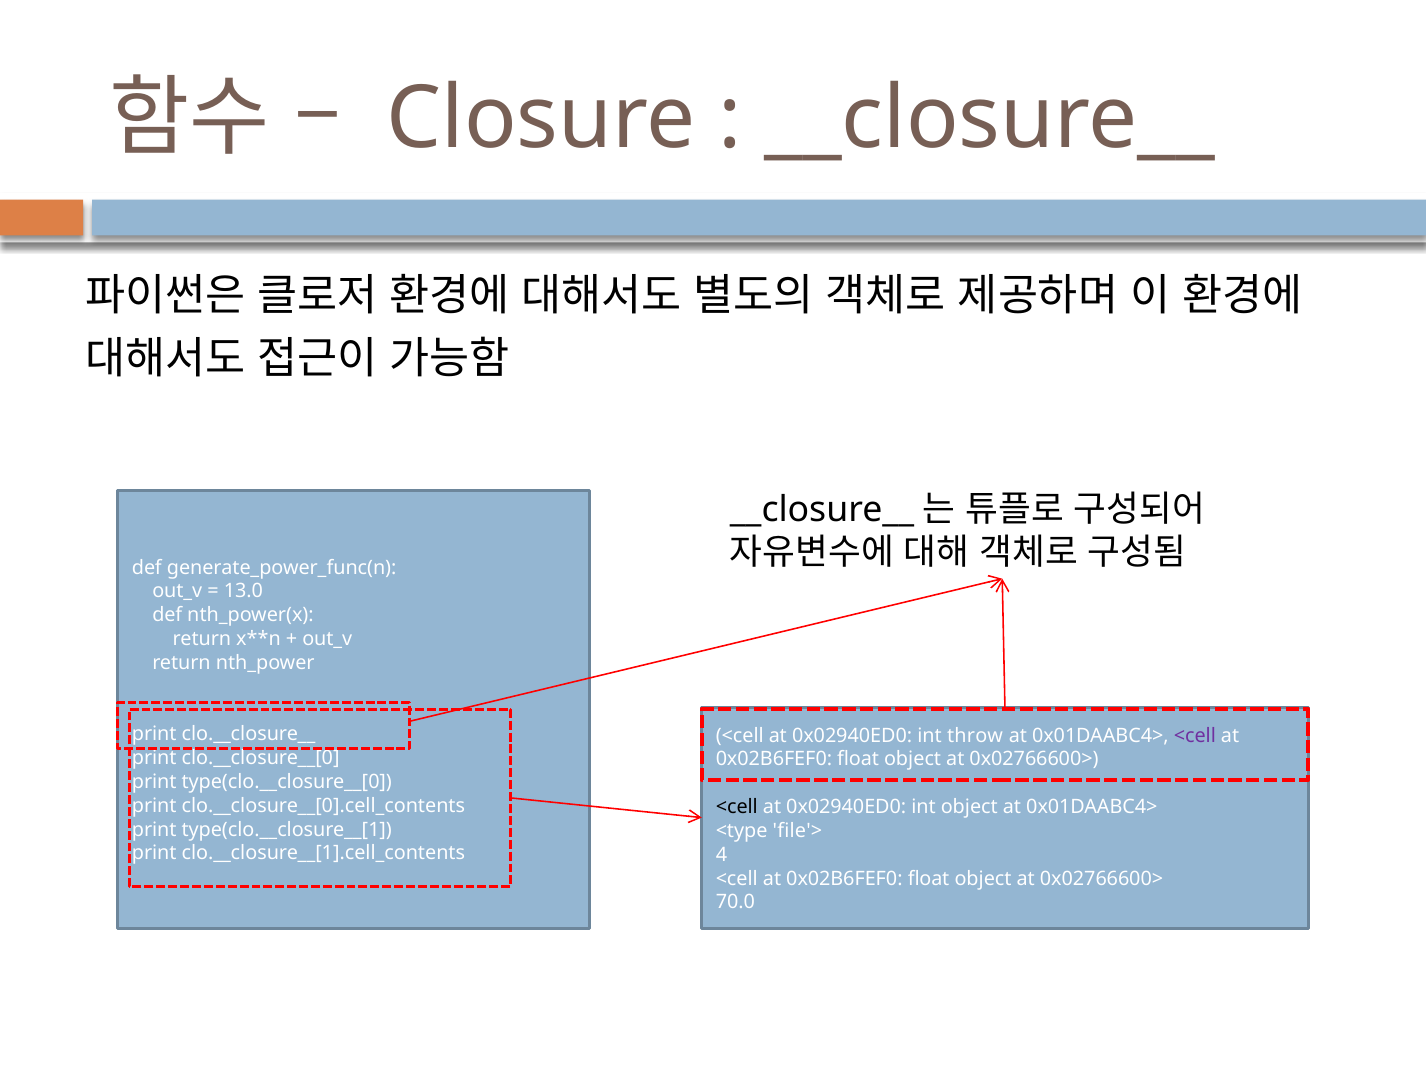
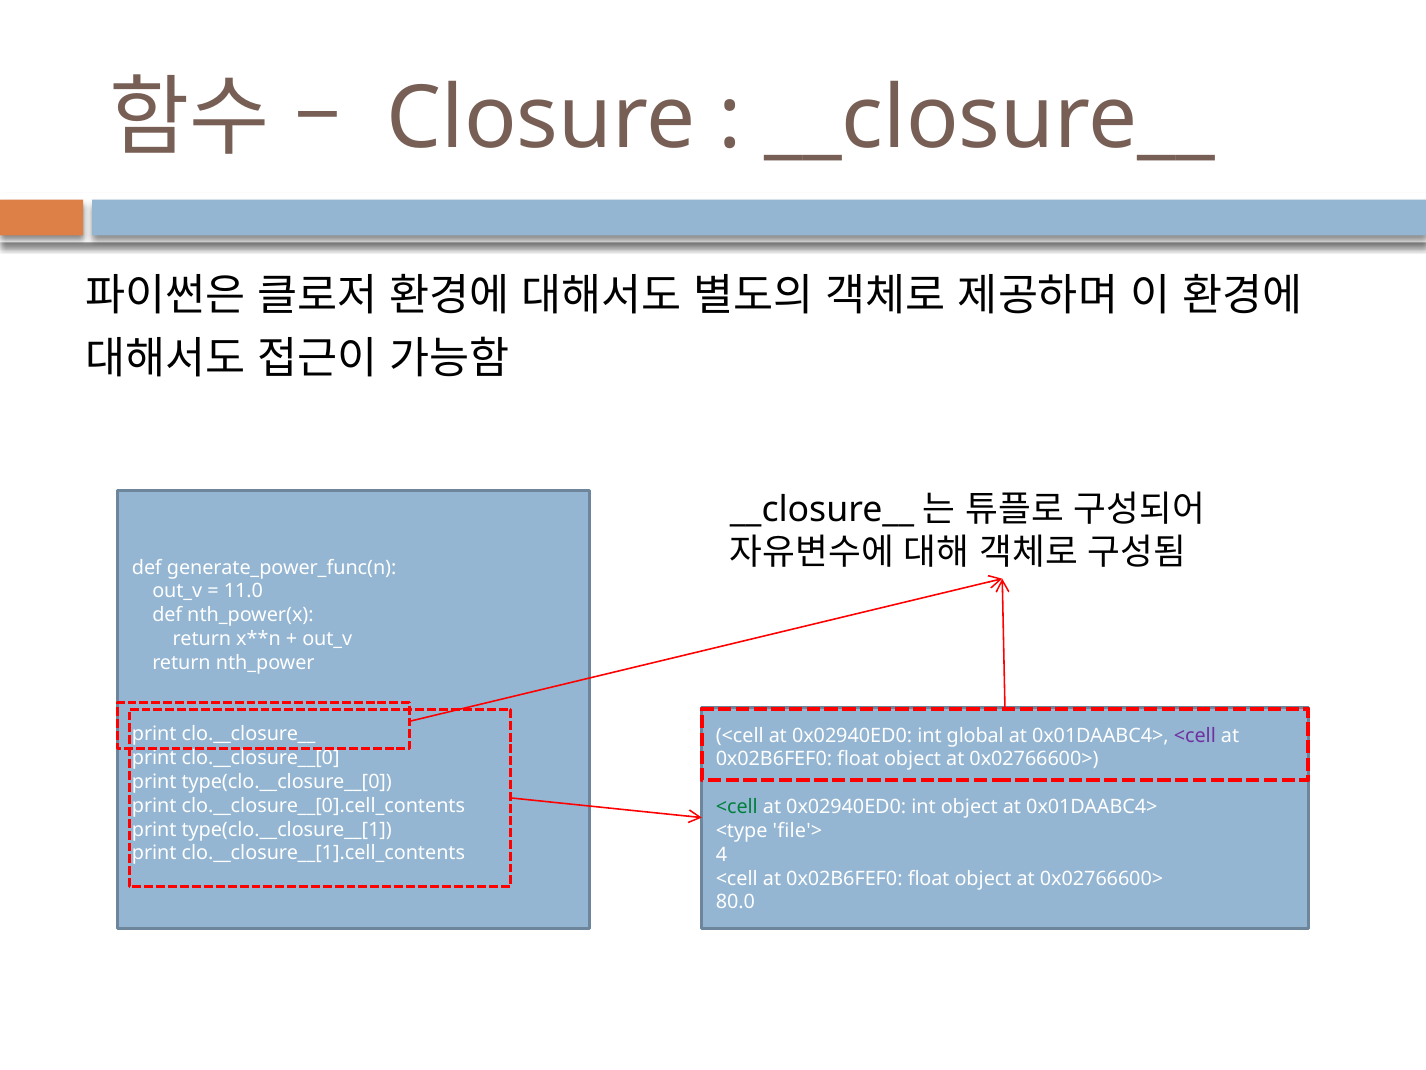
13.0: 13.0 -> 11.0
throw: throw -> global
<cell at (737, 807) colour: black -> green
70.0: 70.0 -> 80.0
